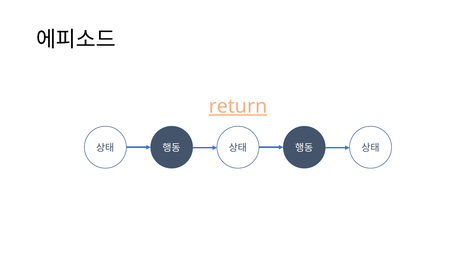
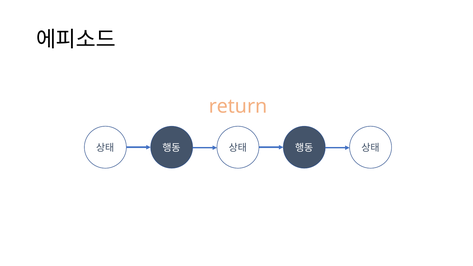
return underline: present -> none
